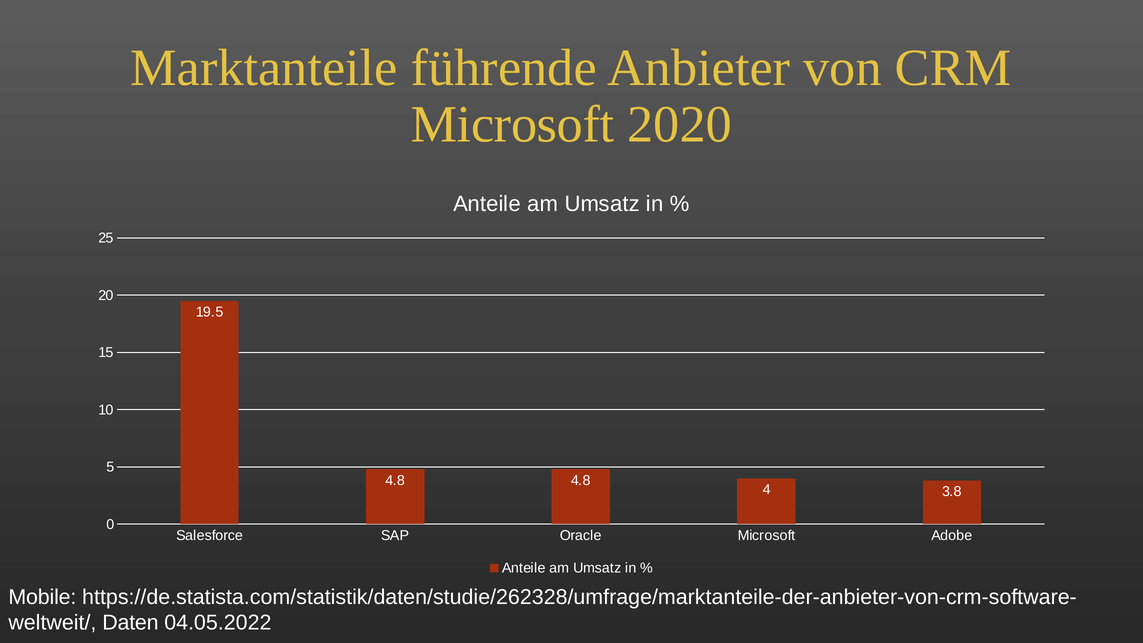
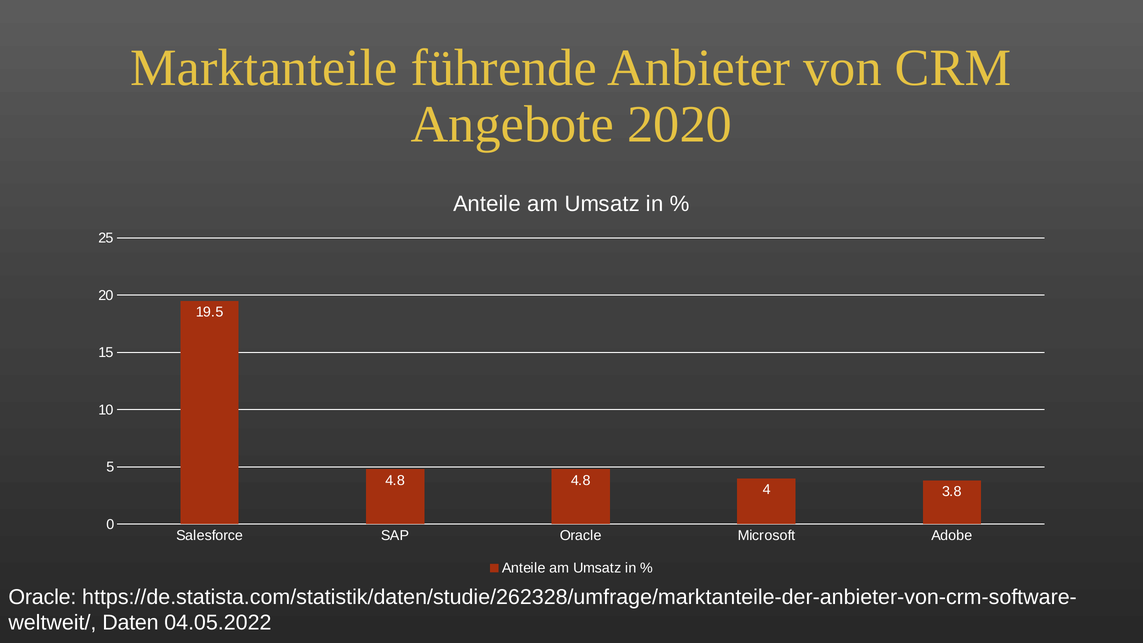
Microsoft at (513, 124): Microsoft -> Angebote
Mobile at (42, 597): Mobile -> Oracle
